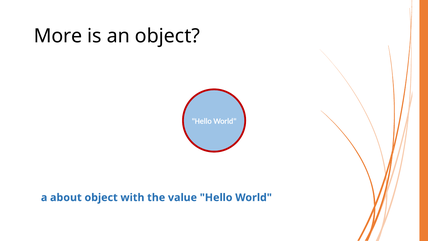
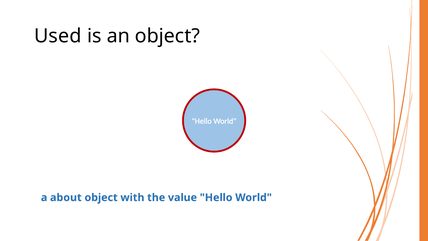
More: More -> Used
